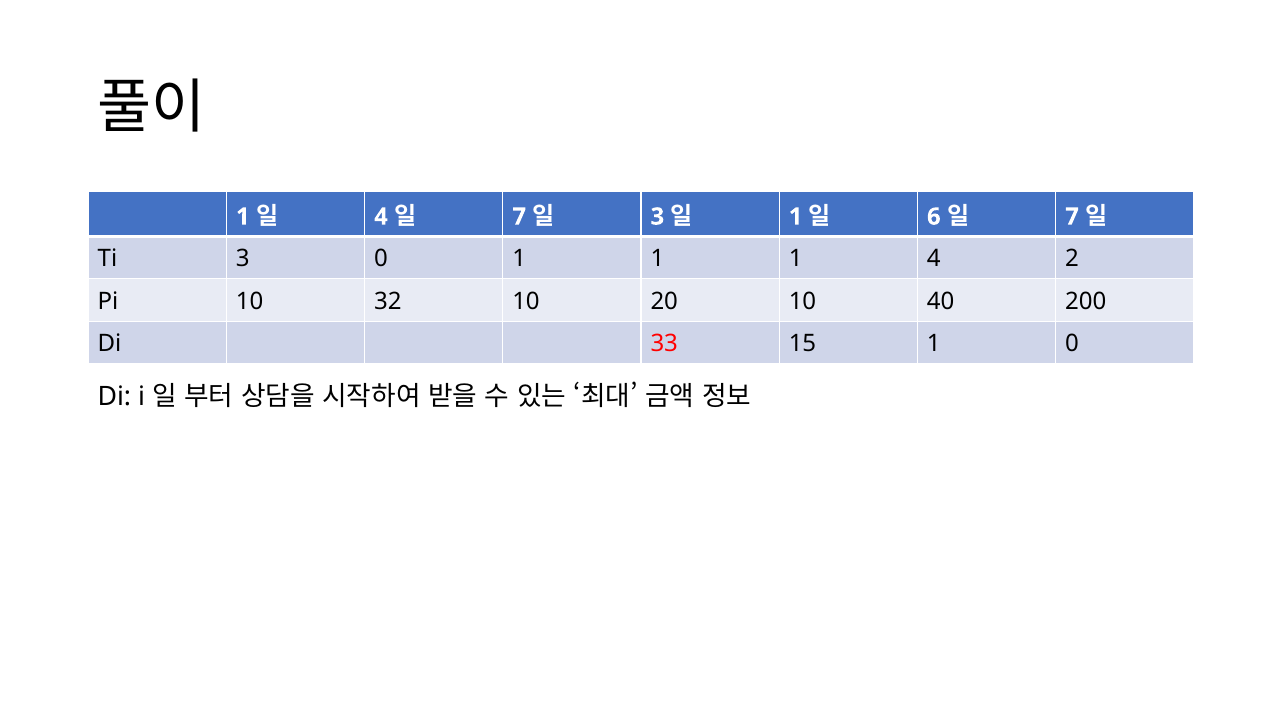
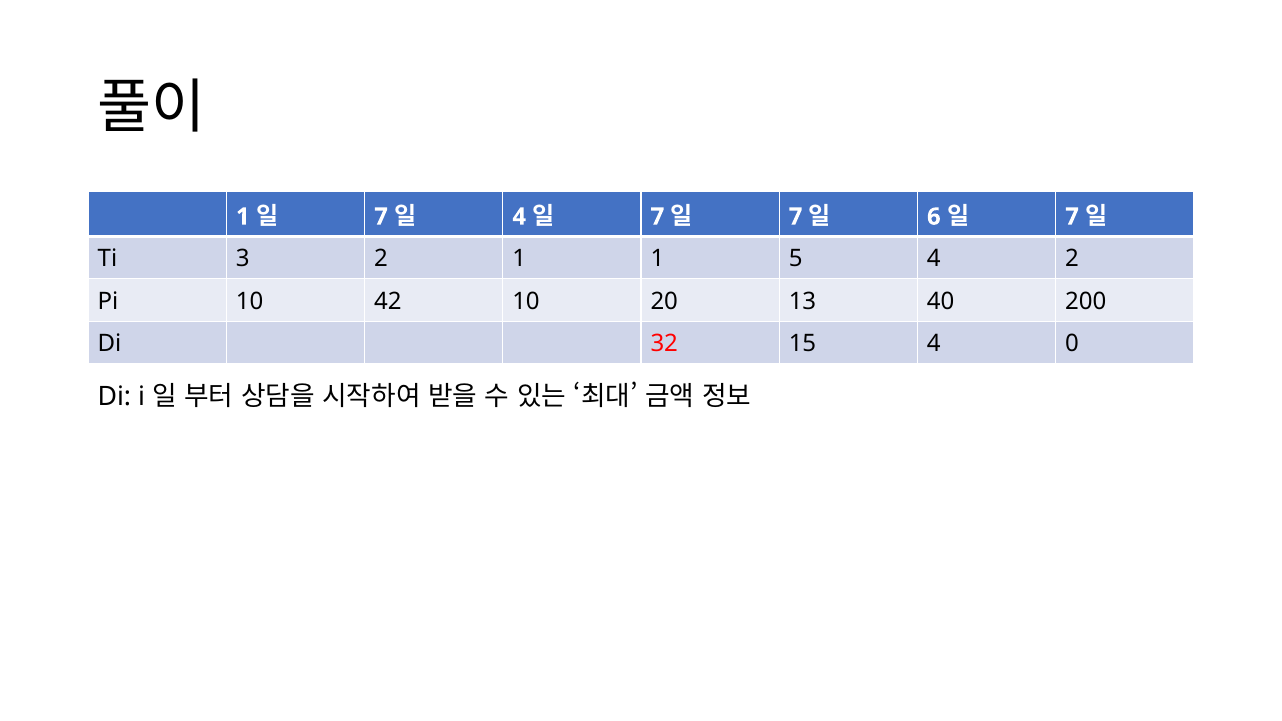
4 at (381, 217): 4 -> 7
7 at (519, 217): 7 -> 4
3 at (657, 217): 3 -> 7
1 at (796, 217): 1 -> 7
3 0: 0 -> 2
1 1 1: 1 -> 5
32: 32 -> 42
20 10: 10 -> 13
33: 33 -> 32
15 1: 1 -> 4
